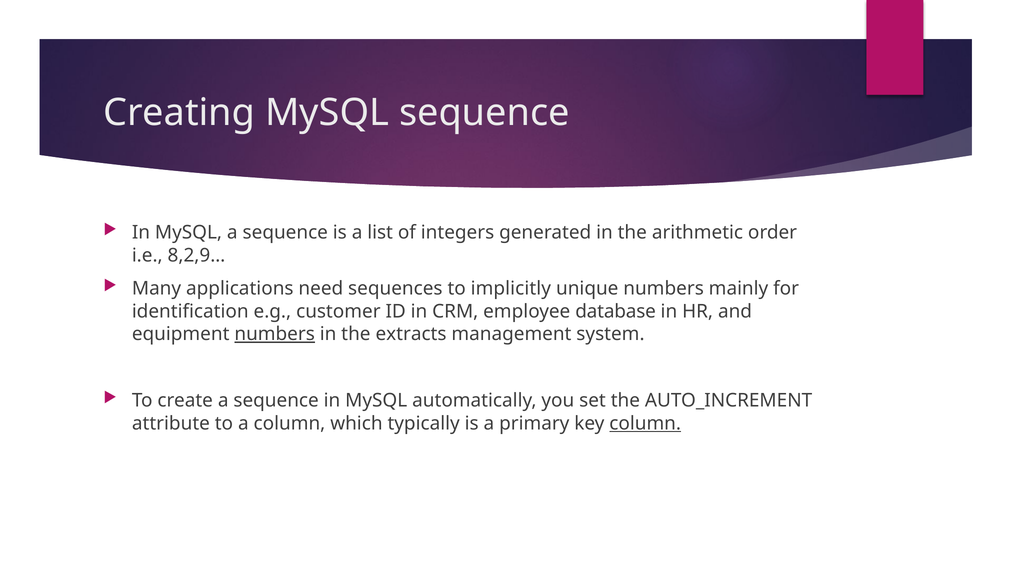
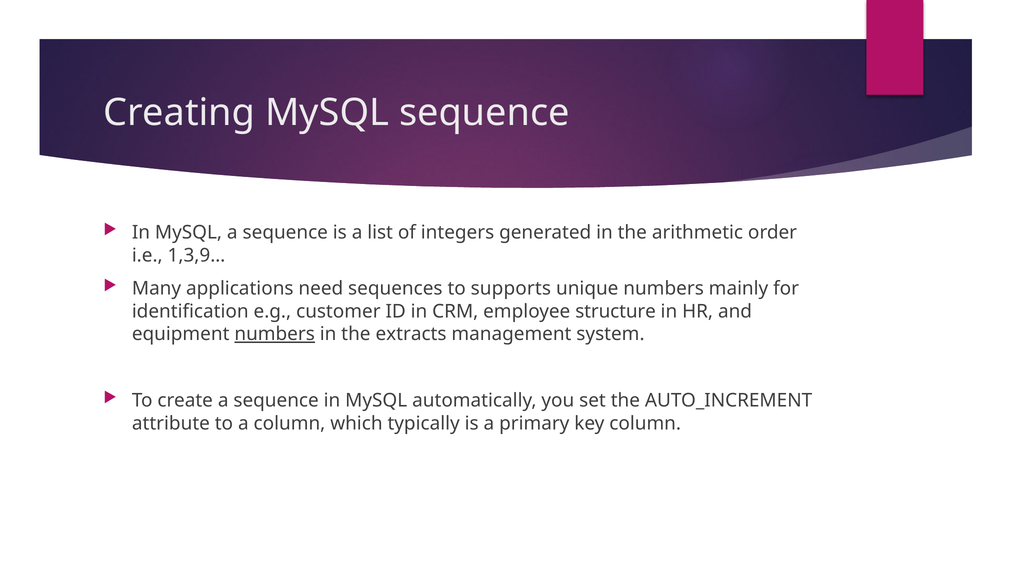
8,2,9…: 8,2,9… -> 1,3,9…
implicitly: implicitly -> supports
database: database -> structure
column at (645, 424) underline: present -> none
